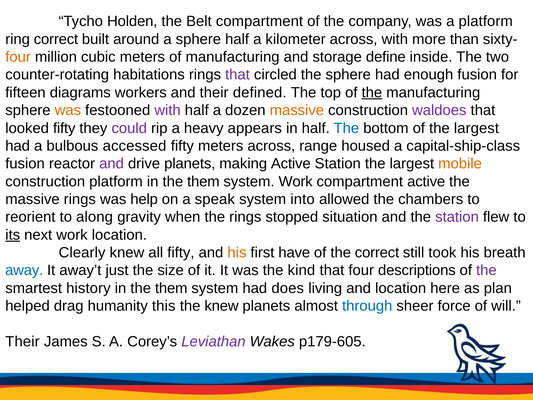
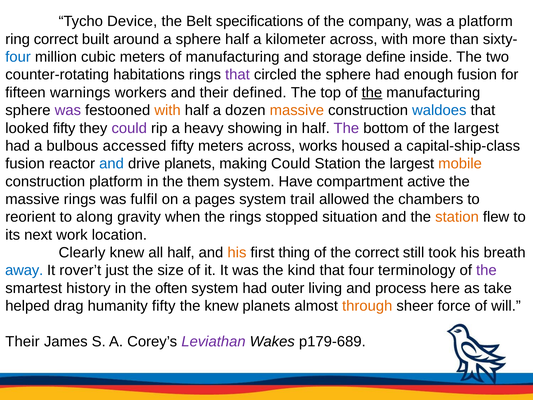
Holden: Holden -> Device
Belt compartment: compartment -> specifications
four at (18, 57) colour: orange -> blue
diagrams: diagrams -> warnings
was at (68, 110) colour: orange -> purple
with at (168, 110) colour: purple -> orange
waldoes colour: purple -> blue
appears: appears -> showing
The at (346, 128) colour: blue -> purple
range: range -> works
and at (112, 164) colour: purple -> blue
making Active: Active -> Could
system Work: Work -> Have
help: help -> fulfil
speak: speak -> pages
into: into -> trail
station at (457, 217) colour: purple -> orange
its underline: present -> none
all fifty: fifty -> half
have: have -> thing
away’t: away’t -> rover’t
descriptions: descriptions -> terminology
them at (171, 288): them -> often
does: does -> outer
and location: location -> process
plan: plan -> take
humanity this: this -> fifty
through colour: blue -> orange
p179-605: p179-605 -> p179-689
